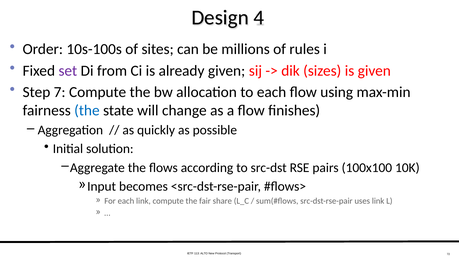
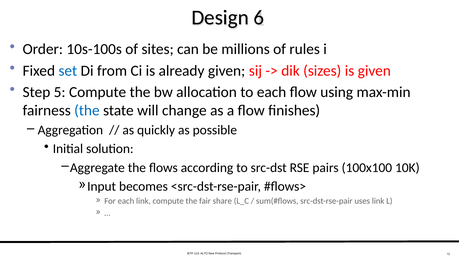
4: 4 -> 6
set colour: purple -> blue
7: 7 -> 5
